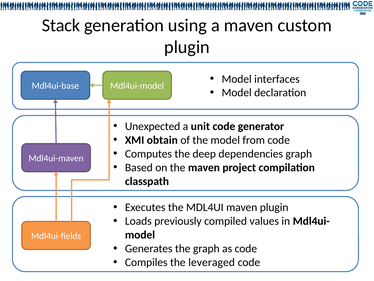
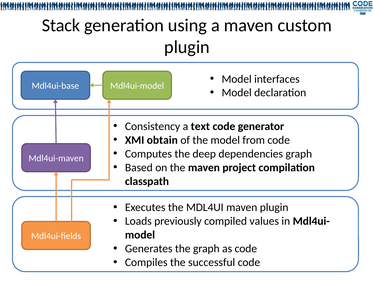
Unexpected: Unexpected -> Consistency
unit: unit -> text
leveraged: leveraged -> successful
